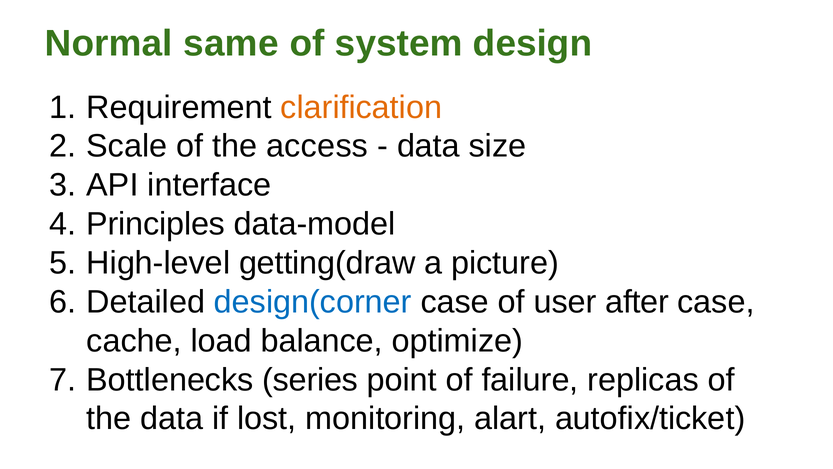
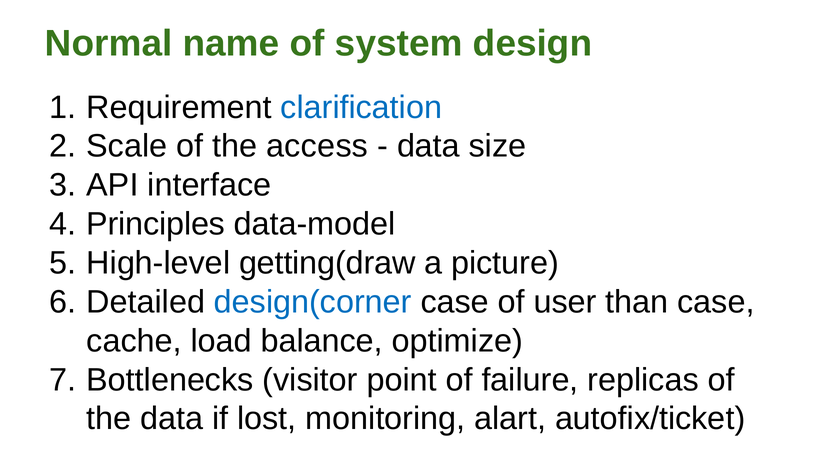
same: same -> name
clarification colour: orange -> blue
after: after -> than
series: series -> visitor
